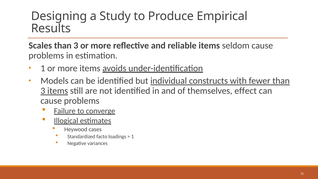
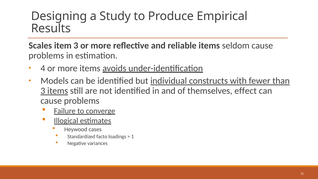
Scales than: than -> item
1 at (43, 68): 1 -> 4
